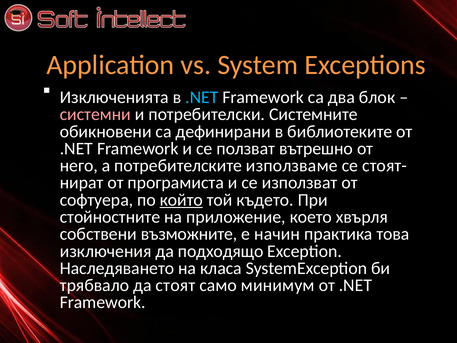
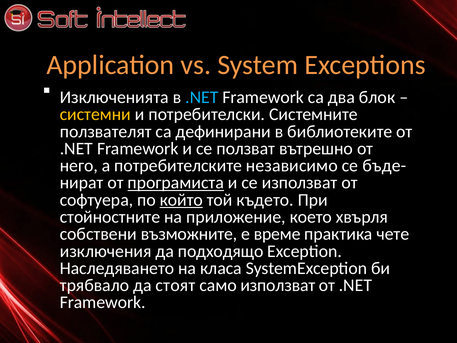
системни colour: pink -> yellow
обикновени: обикновени -> ползвателят
използваме: използваме -> независимо
стоят-: стоят- -> бъде-
програмиста underline: none -> present
начин: начин -> време
това: това -> чете
само минимум: минимум -> използват
